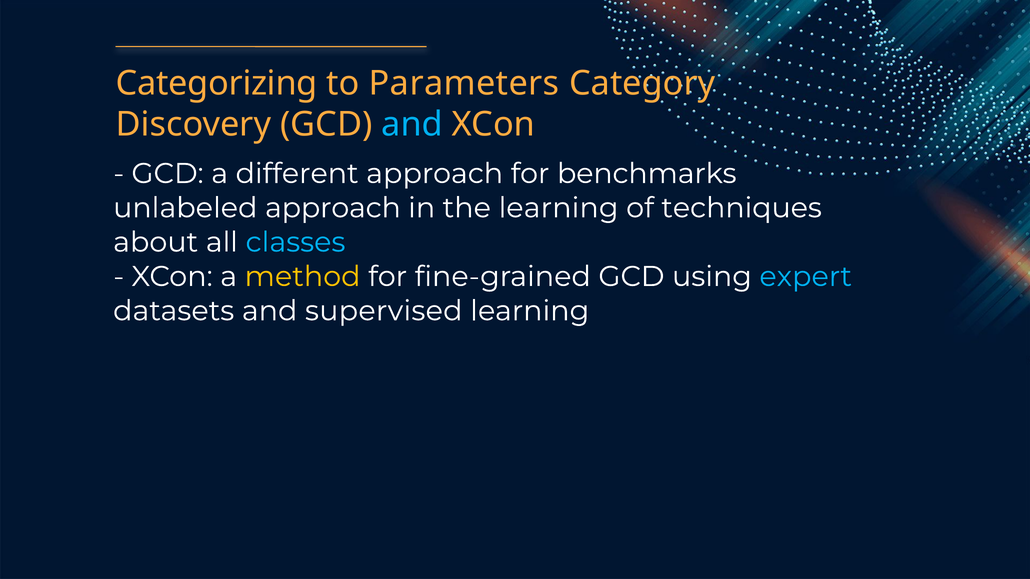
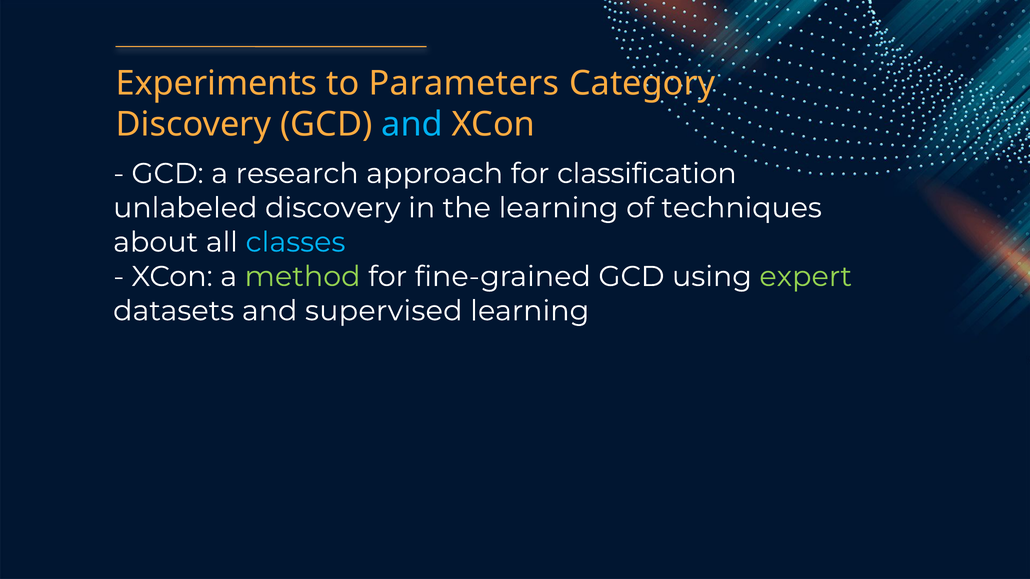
Categorizing: Categorizing -> Experiments
different: different -> research
benchmarks: benchmarks -> classification
unlabeled approach: approach -> discovery
method colour: yellow -> light green
expert colour: light blue -> light green
